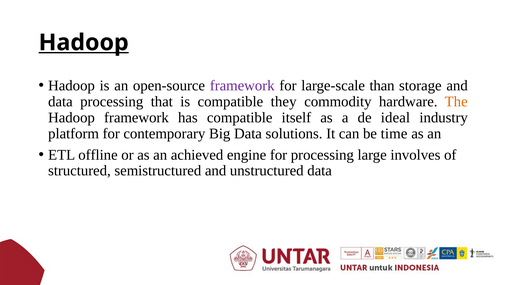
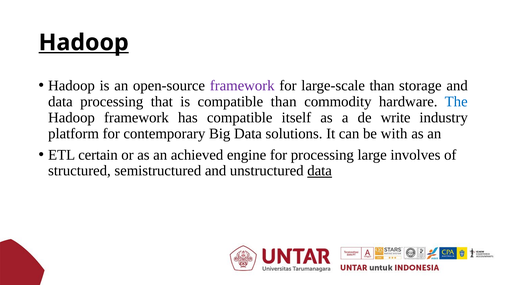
compatible they: they -> than
The colour: orange -> blue
ideal: ideal -> write
time: time -> with
offline: offline -> certain
data at (320, 171) underline: none -> present
